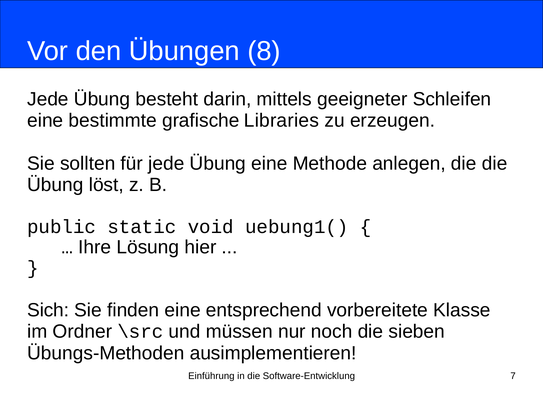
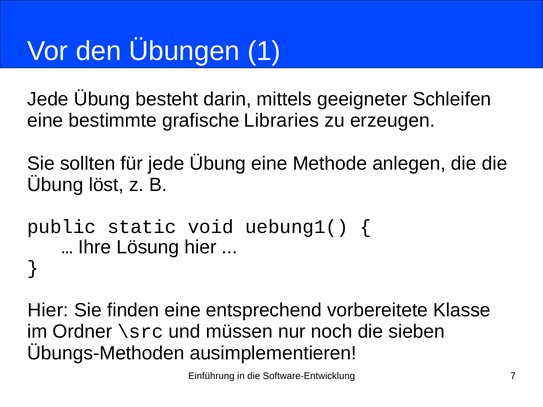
8: 8 -> 1
Sich at (48, 310): Sich -> Hier
